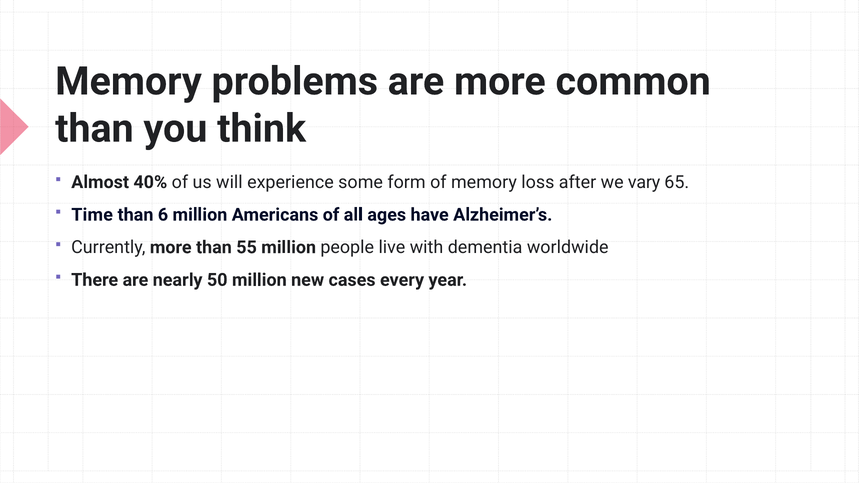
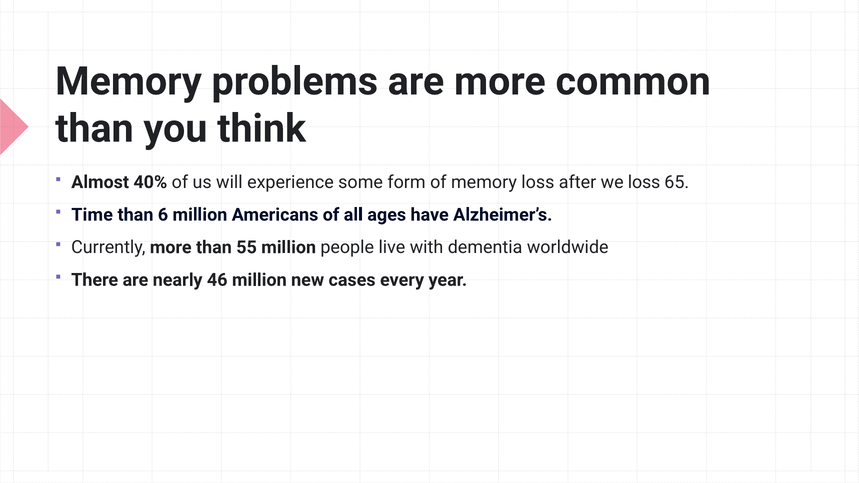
we vary: vary -> loss
50: 50 -> 46
